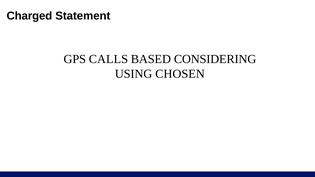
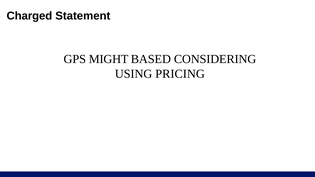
CALLS: CALLS -> MIGHT
CHOSEN: CHOSEN -> PRICING
